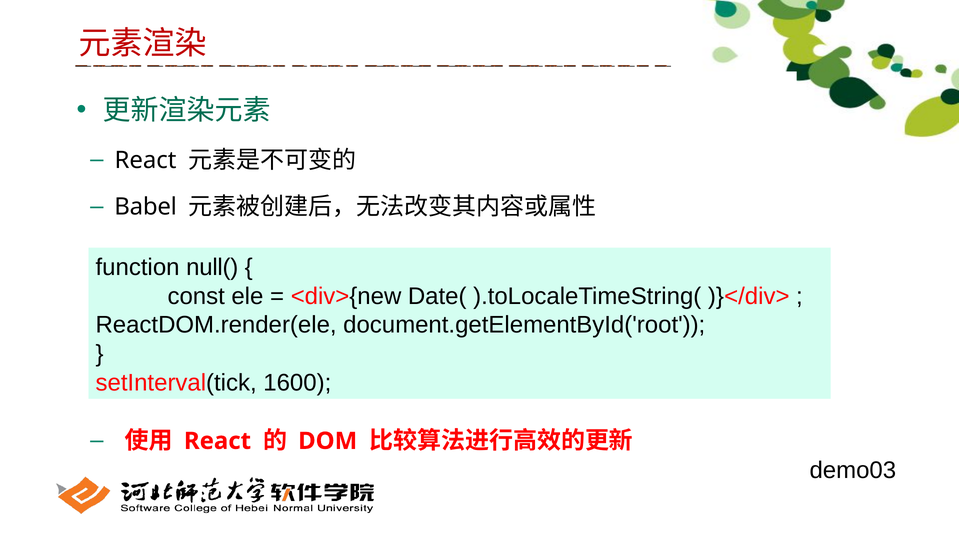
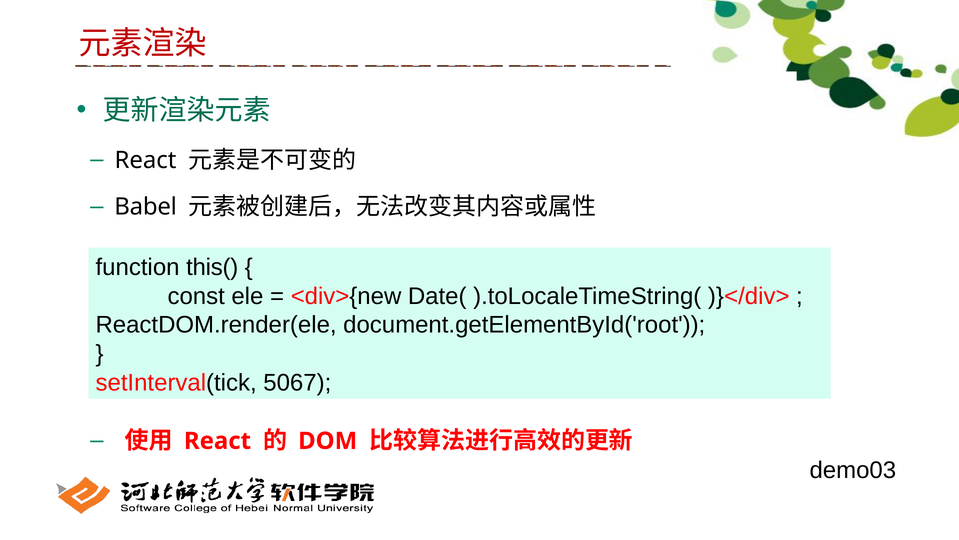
null(: null( -> this(
1600: 1600 -> 5067
